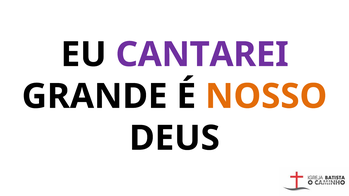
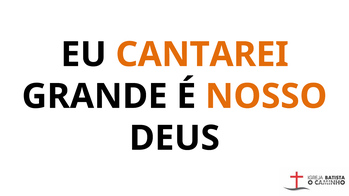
CANTAREI colour: purple -> orange
